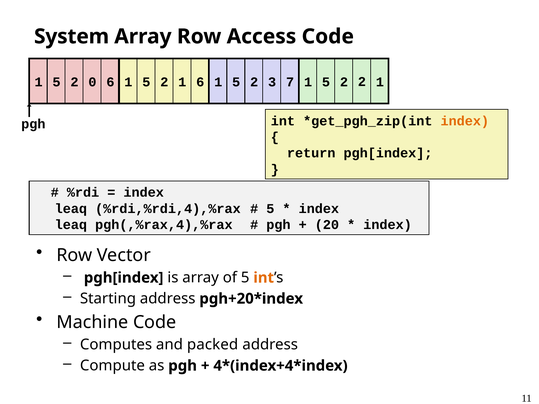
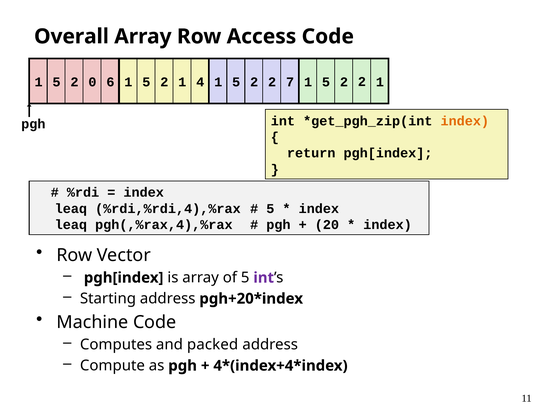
System: System -> Overall
1 6: 6 -> 4
3 at (272, 82): 3 -> 2
int at (264, 278) colour: orange -> purple
